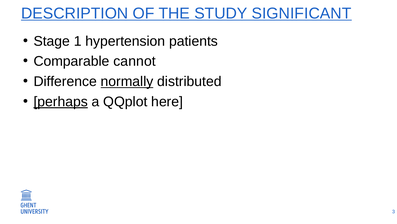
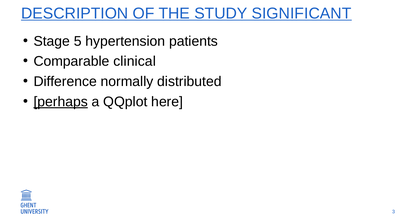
1: 1 -> 5
cannot: cannot -> clinical
normally underline: present -> none
